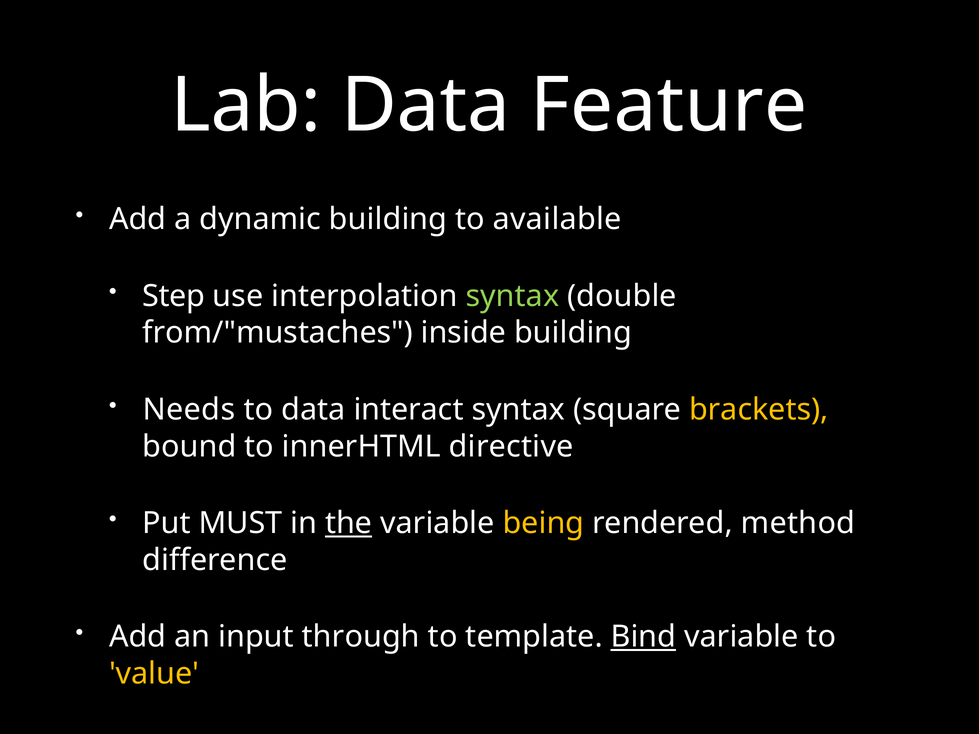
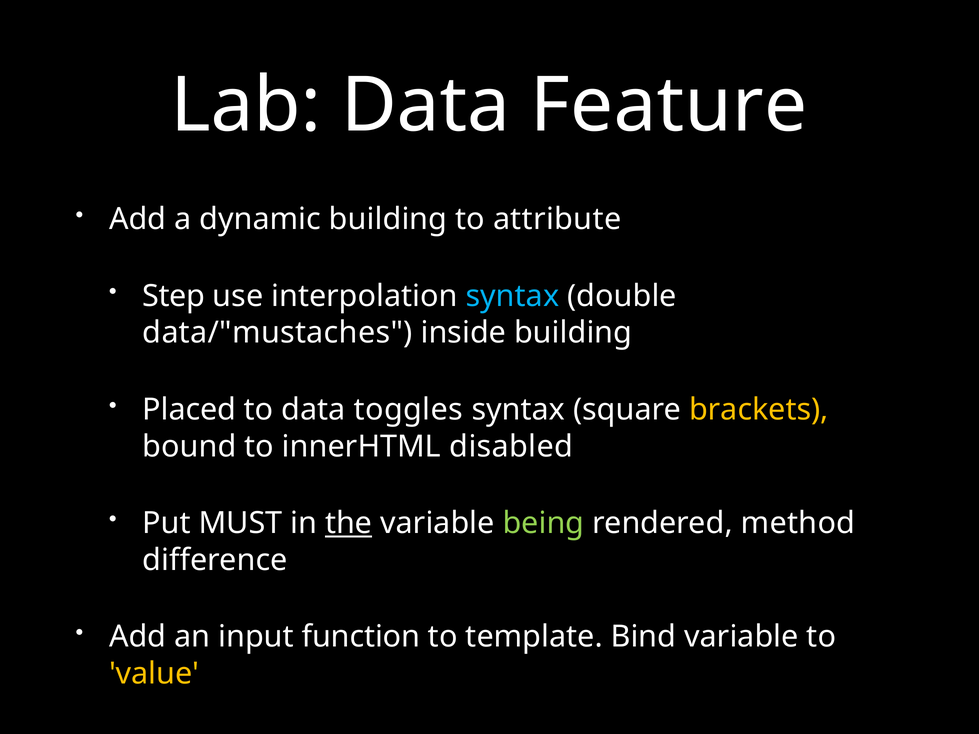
available: available -> attribute
syntax at (512, 296) colour: light green -> light blue
from/"mustaches: from/"mustaches -> data/"mustaches
Needs: Needs -> Placed
interact: interact -> toggles
directive: directive -> disabled
being colour: yellow -> light green
through: through -> function
Bind underline: present -> none
